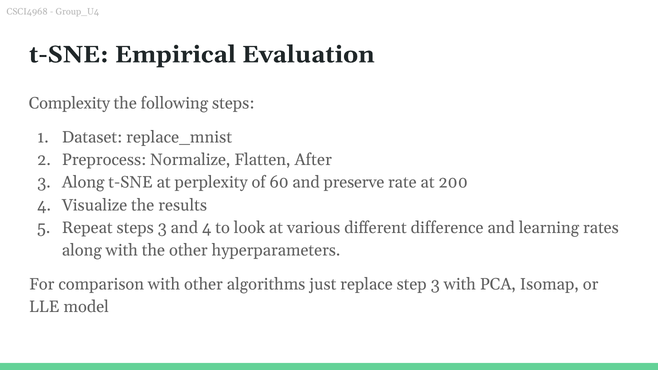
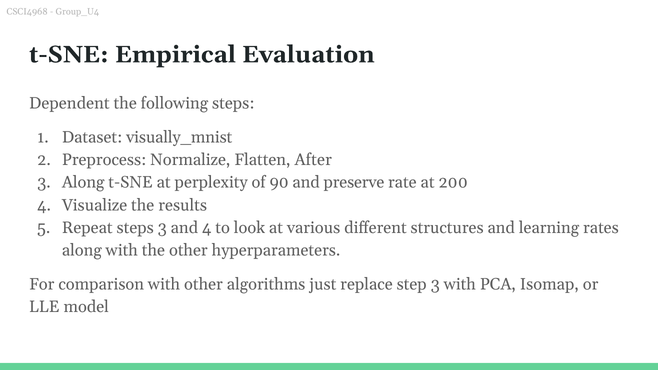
Complexity: Complexity -> Dependent
replace_mnist: replace_mnist -> visually_mnist
60: 60 -> 90
difference: difference -> structures
